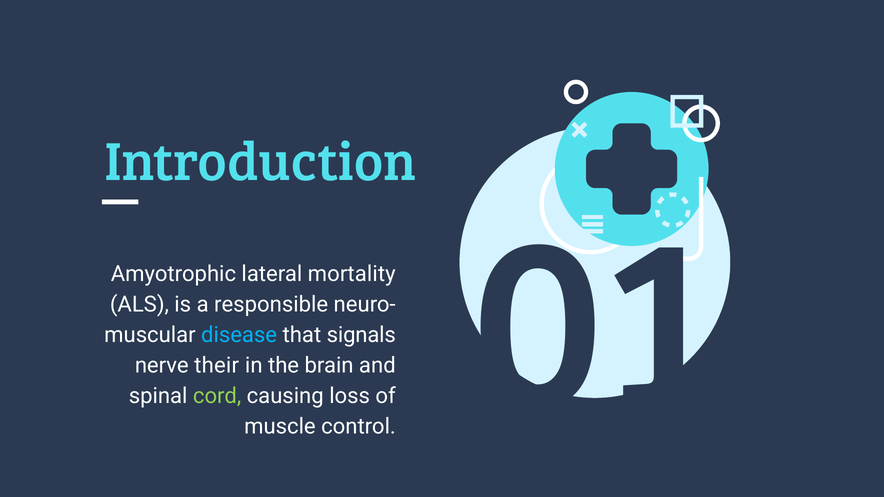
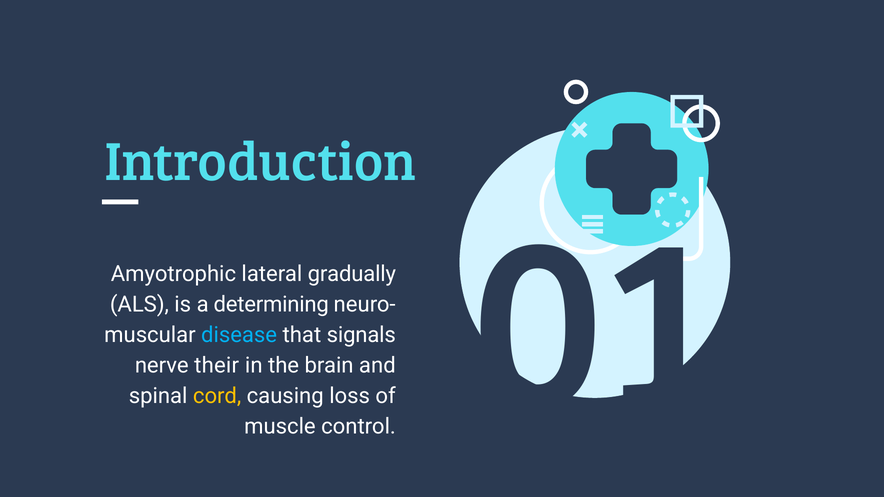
mortality: mortality -> gradually
responsible: responsible -> determining
cord colour: light green -> yellow
